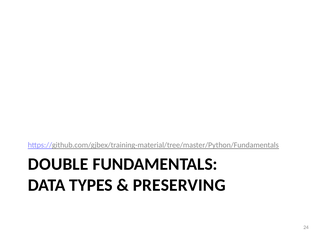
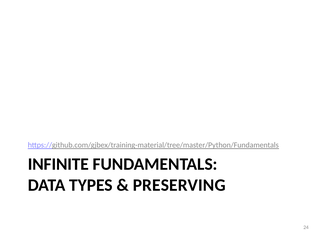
DOUBLE: DOUBLE -> INFINITE
